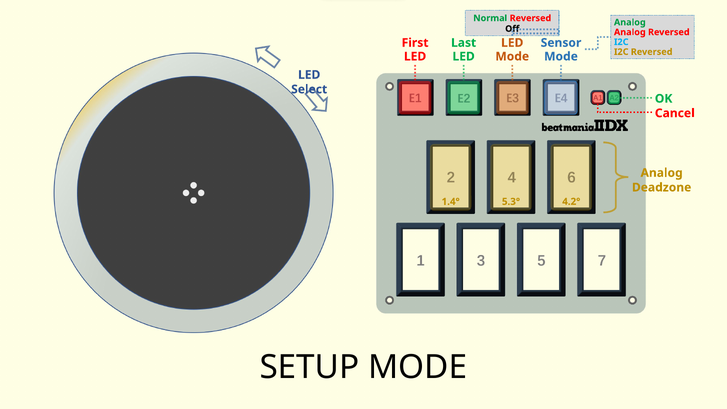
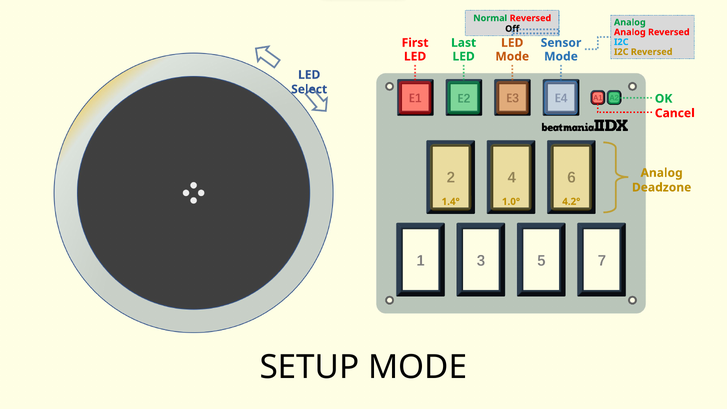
5.3°: 5.3° -> 1.0°
